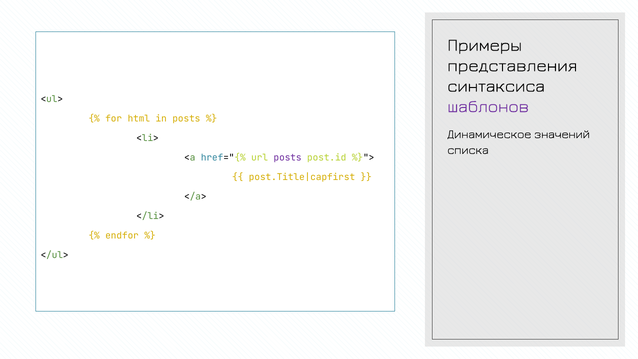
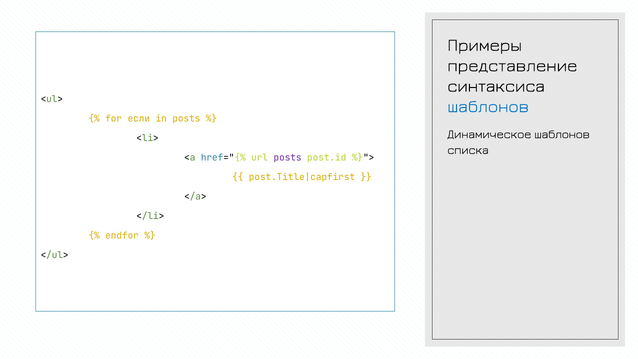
представления: представления -> представление
шаблонов at (488, 106) colour: purple -> blue
html: html -> если
Динамическое значений: значений -> шаблонов
